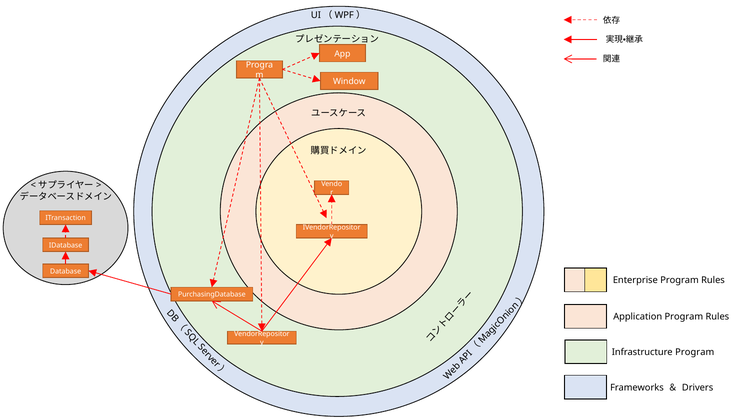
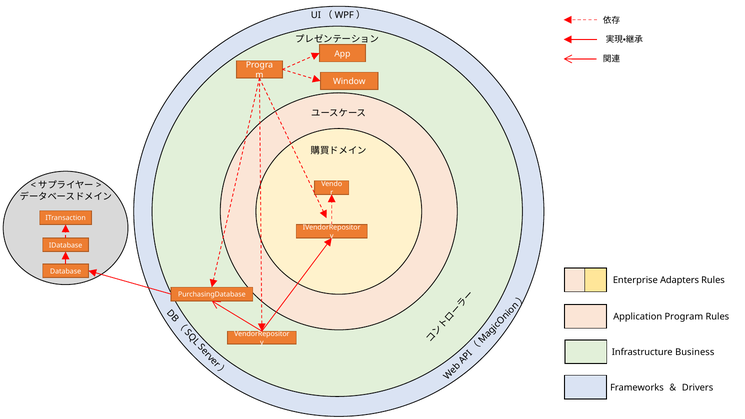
Enterprise Program: Program -> Adapters
Infrastructure Program: Program -> Business
